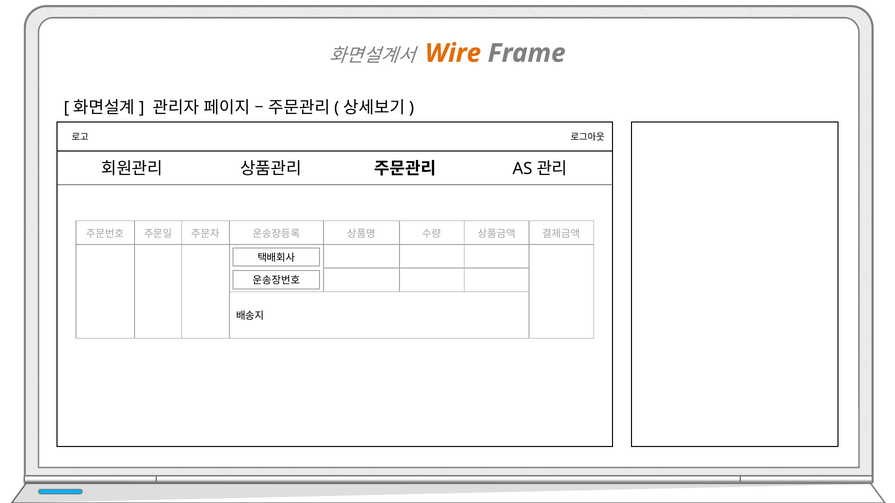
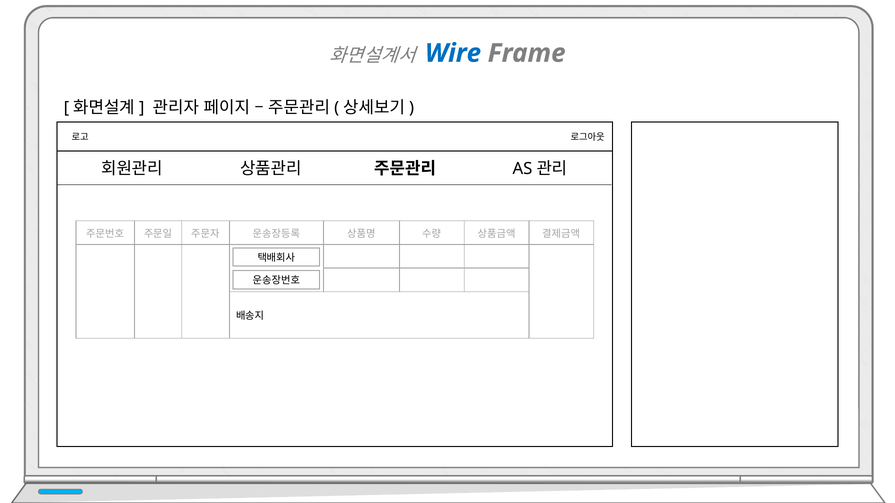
Wire colour: orange -> blue
